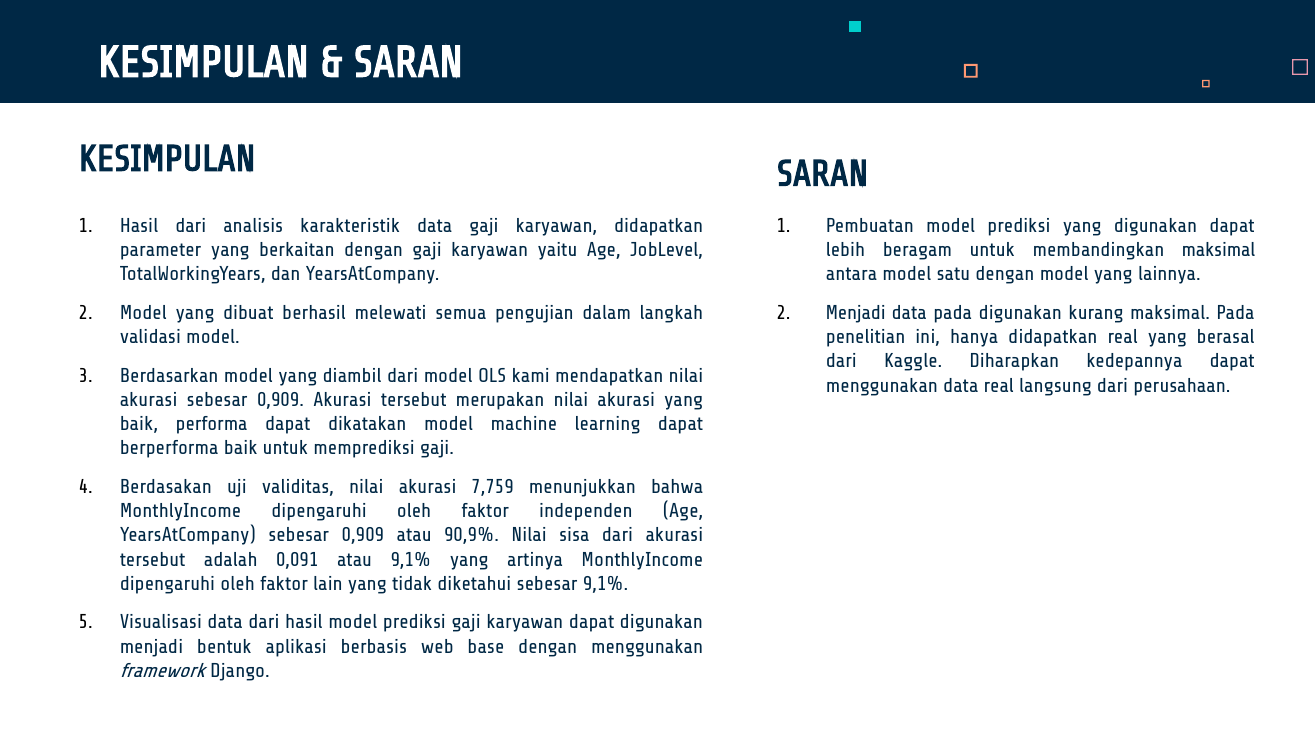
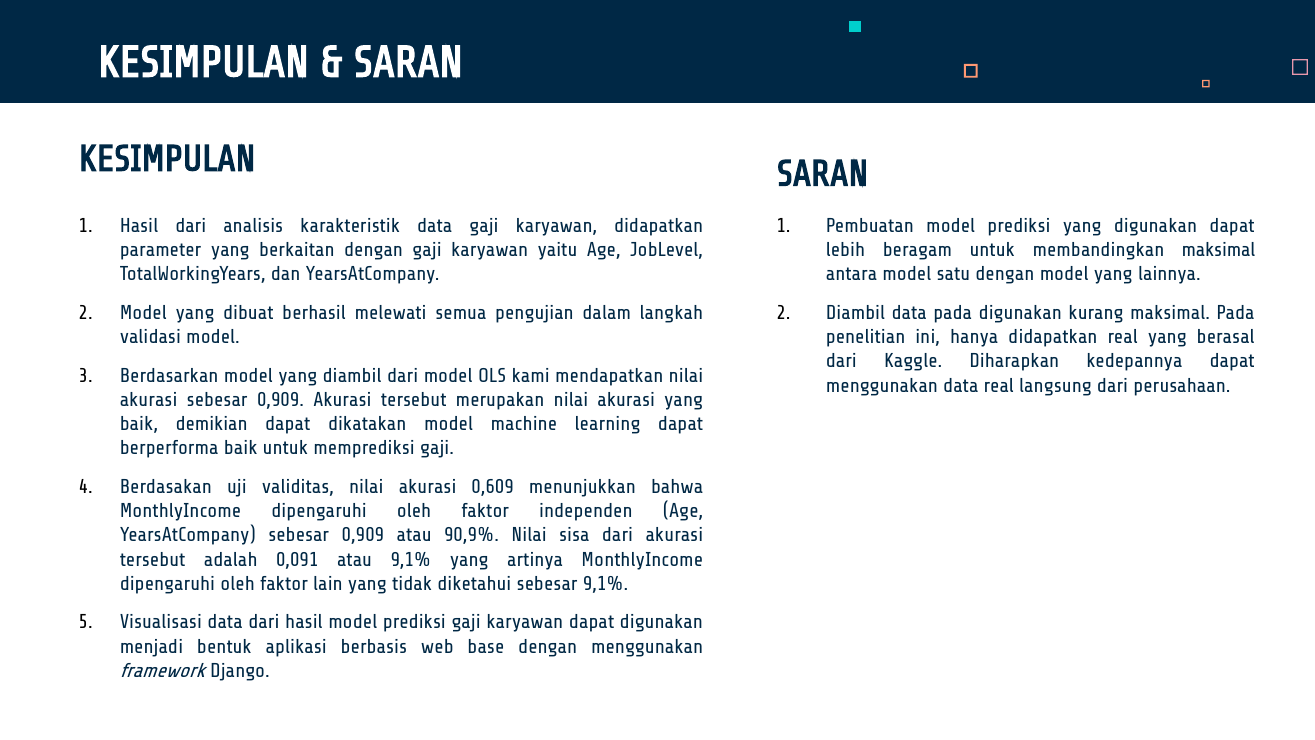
Menjadi at (856, 313): Menjadi -> Diambil
performa: performa -> demikian
7,759: 7,759 -> 0,609
